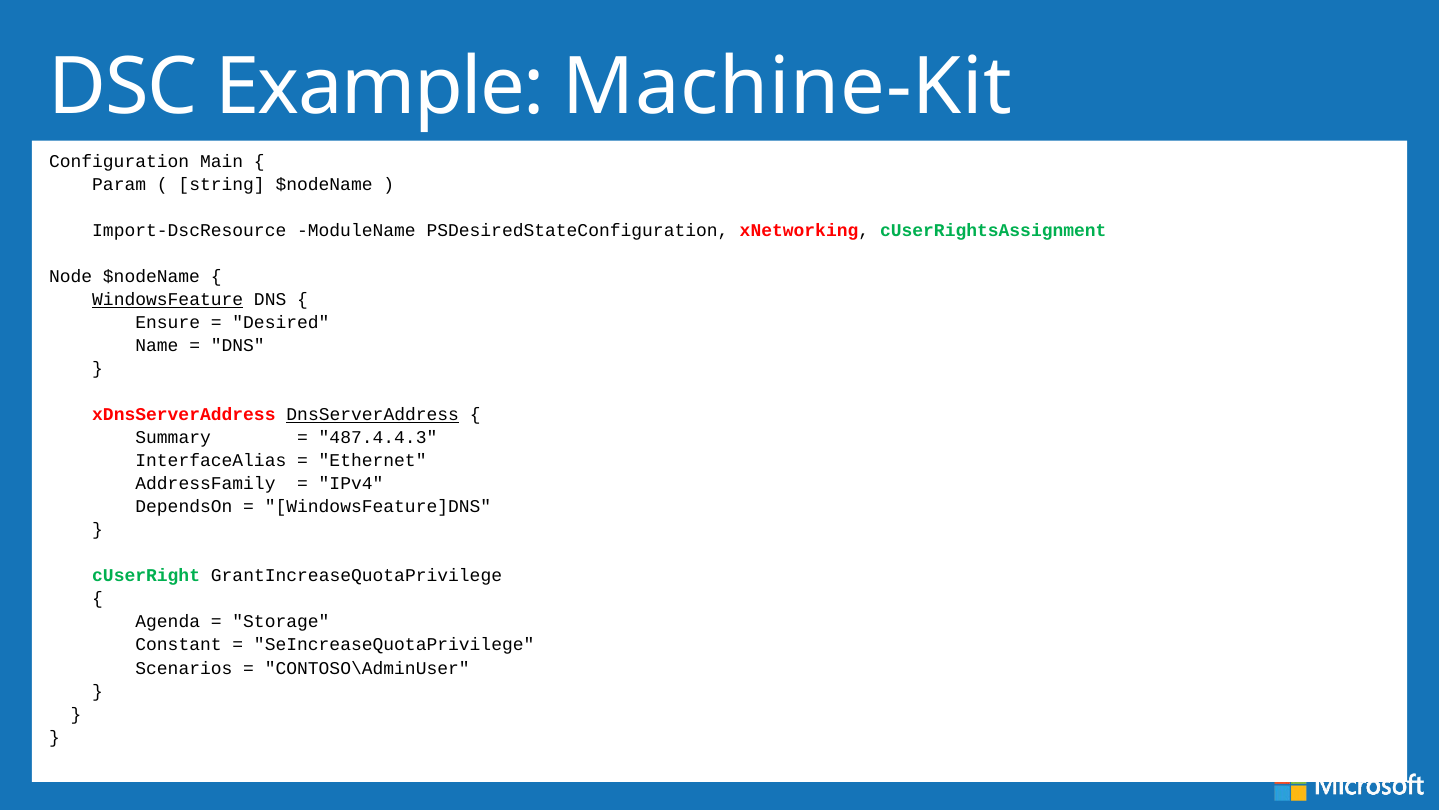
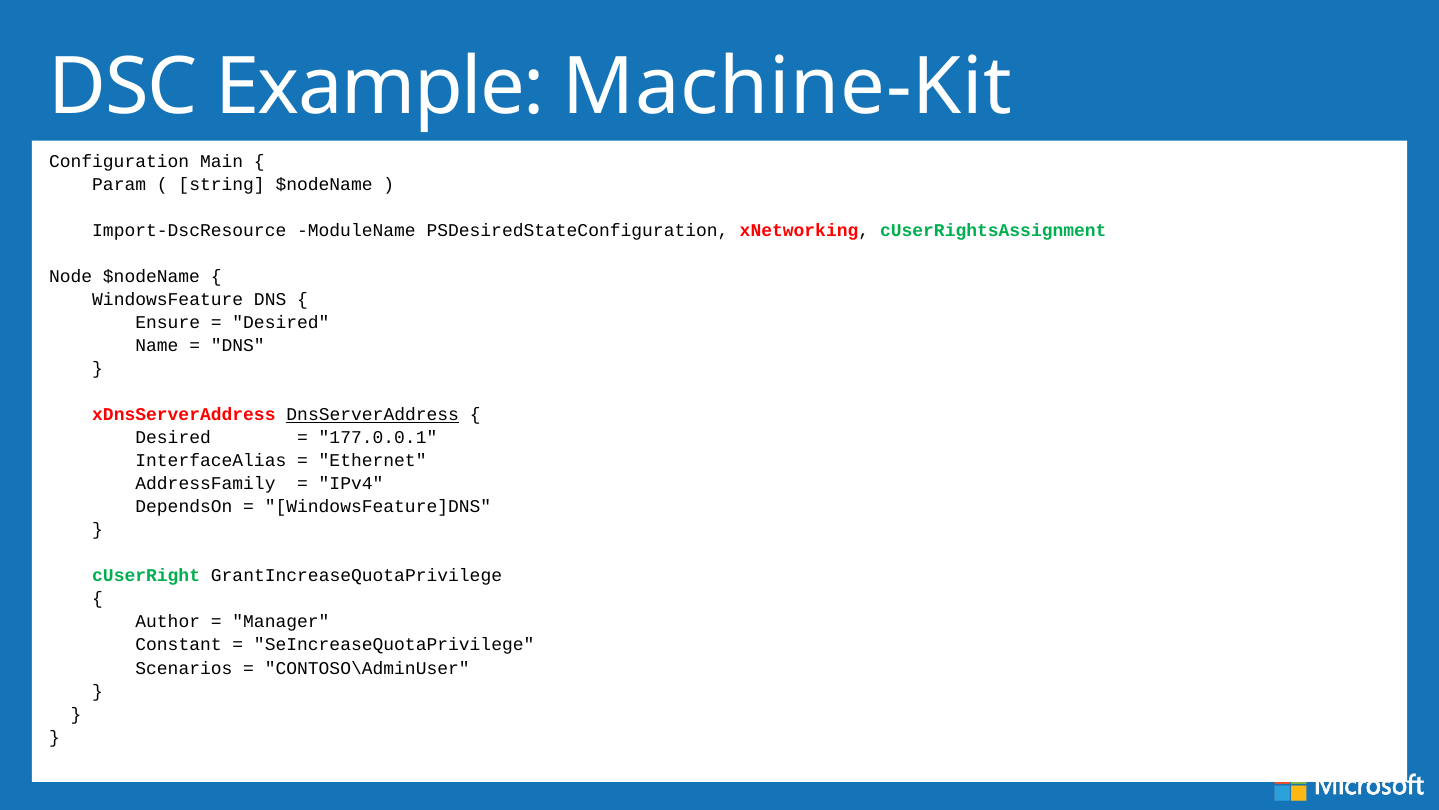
WindowsFeature underline: present -> none
Summary at (173, 437): Summary -> Desired
487.4.4.3: 487.4.4.3 -> 177.0.0.1
Agenda: Agenda -> Author
Storage: Storage -> Manager
